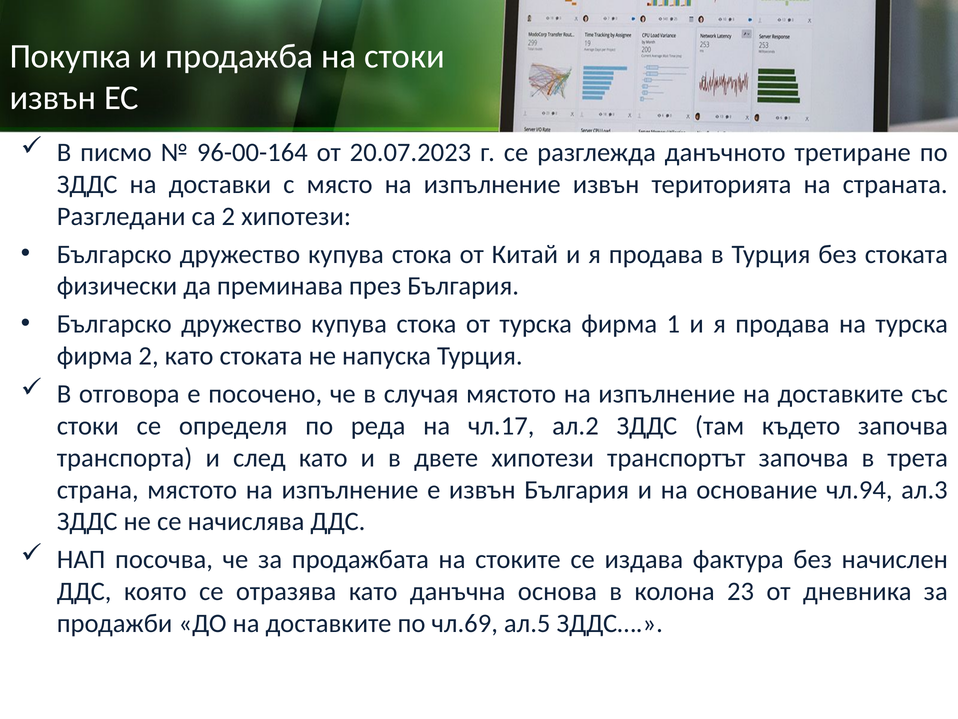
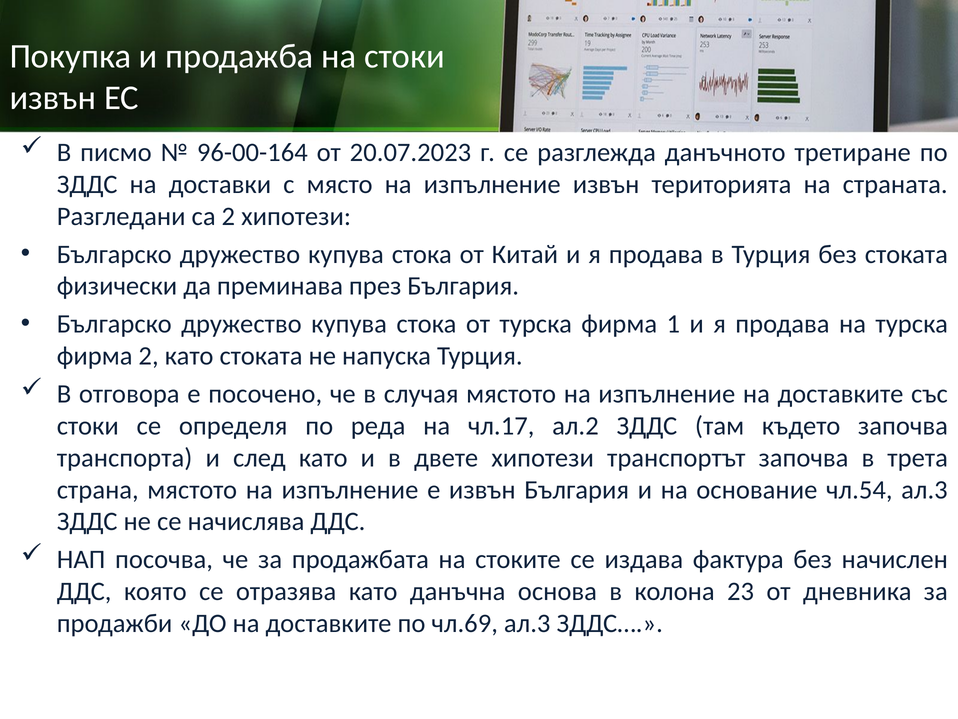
чл.94: чл.94 -> чл.54
чл.69 ал.5: ал.5 -> ал.3
